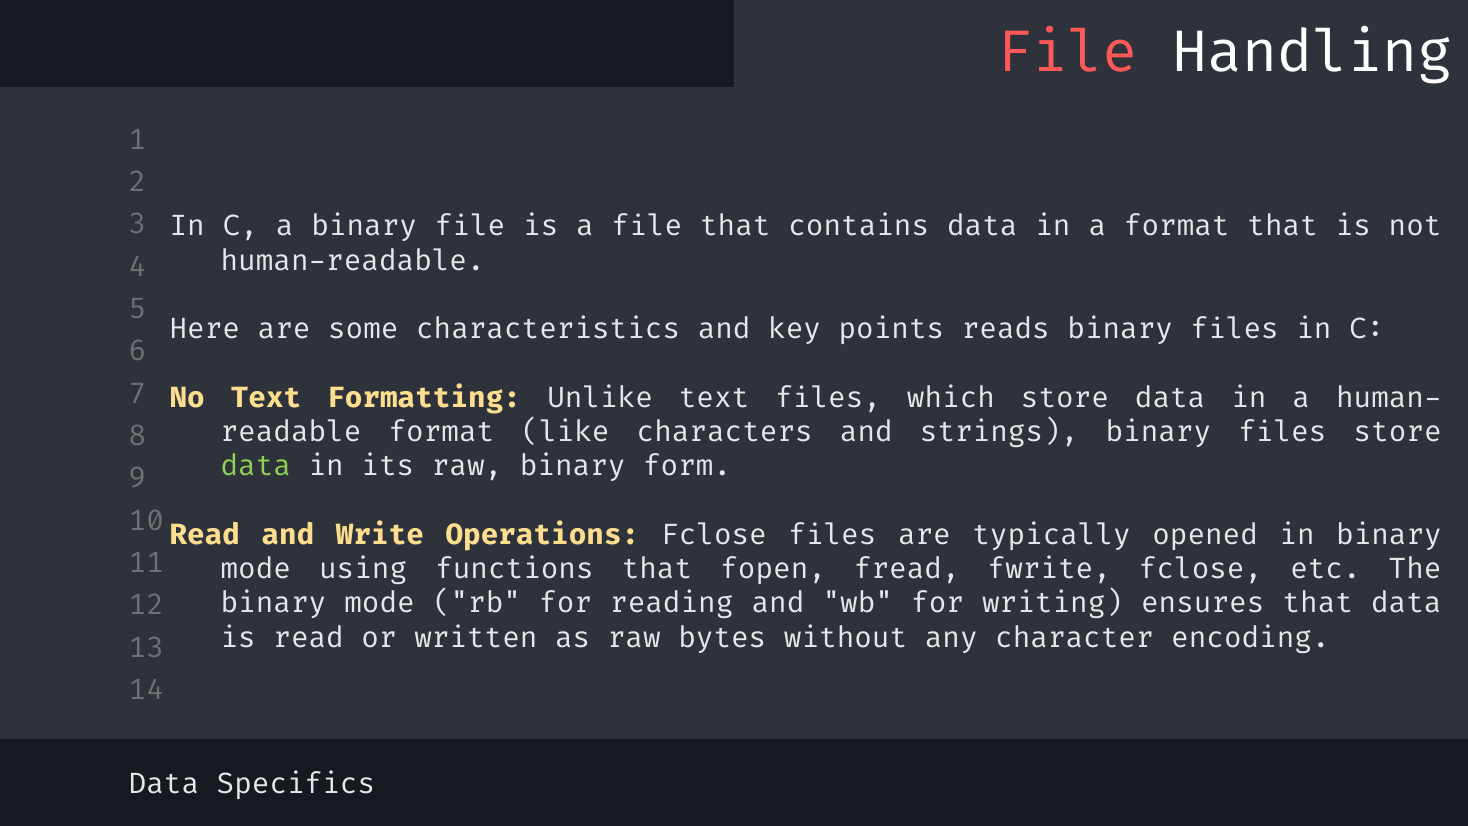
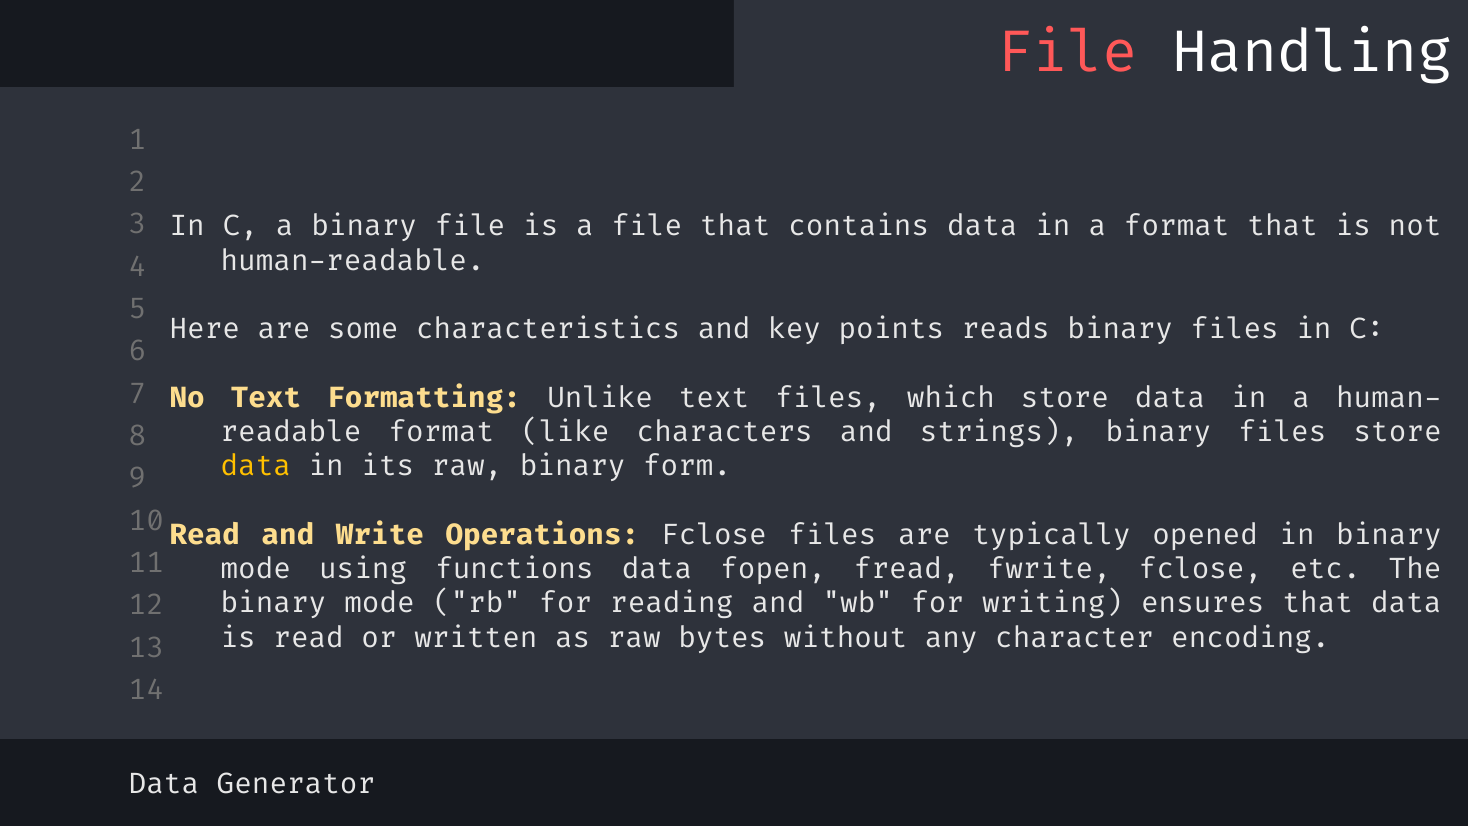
data at (256, 466) colour: light green -> yellow
functions that: that -> data
Specifics: Specifics -> Generator
